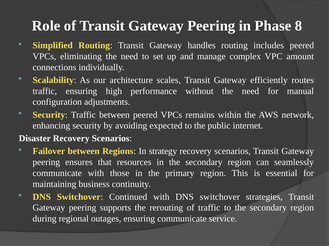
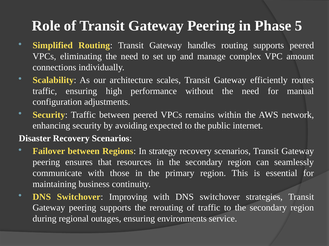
8: 8 -> 5
routing includes: includes -> supports
Continued: Continued -> Improving
ensuring communicate: communicate -> environments
